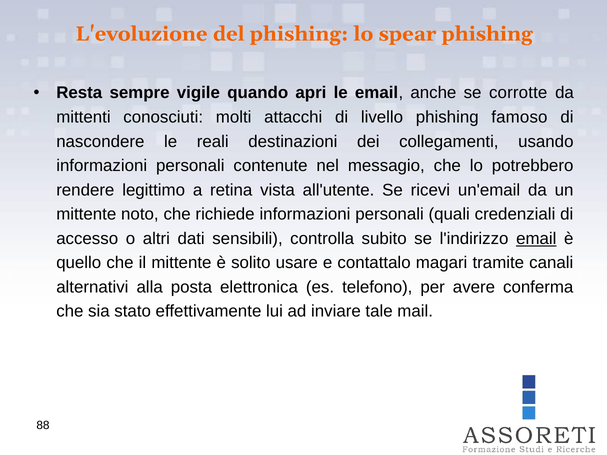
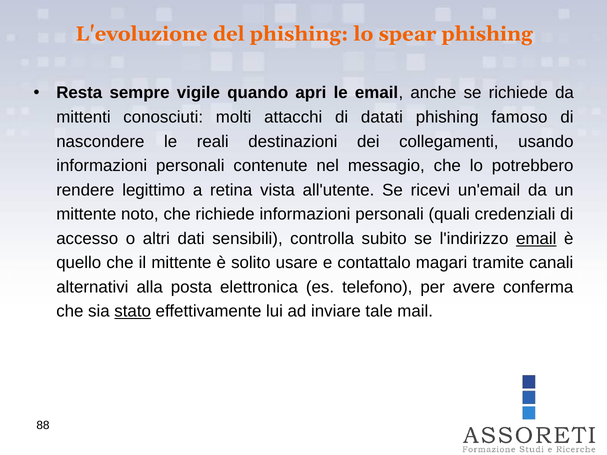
se corrotte: corrotte -> richiede
livello: livello -> datati
stato underline: none -> present
